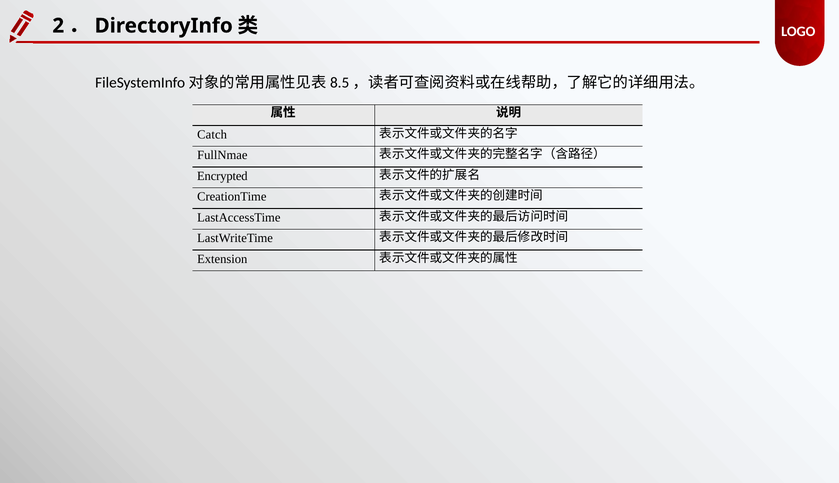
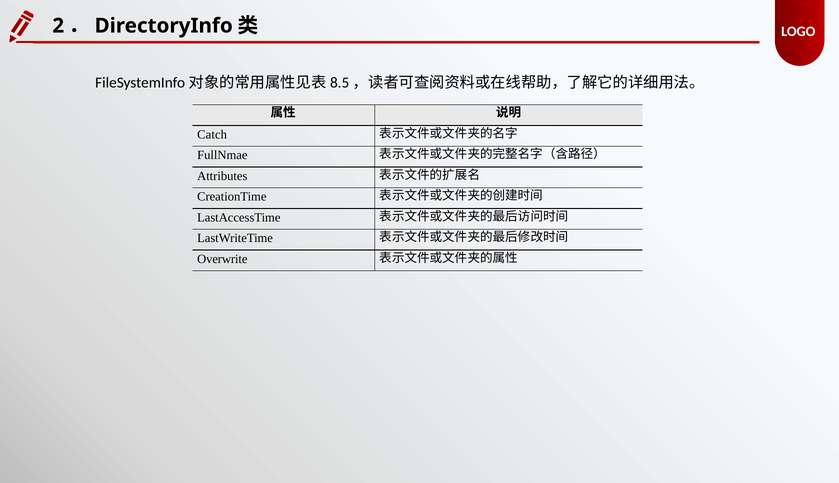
Encrypted: Encrypted -> Attributes
Extension: Extension -> Overwrite
